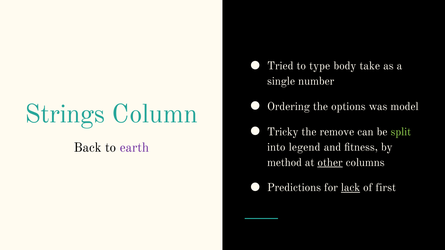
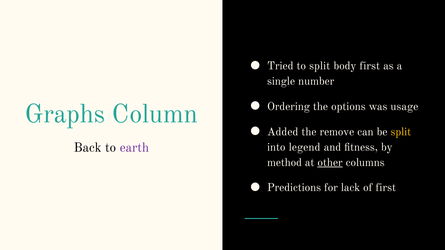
to type: type -> split
body take: take -> first
model: model -> usage
Strings: Strings -> Graphs
Tricky: Tricky -> Added
split at (401, 132) colour: light green -> yellow
lack underline: present -> none
